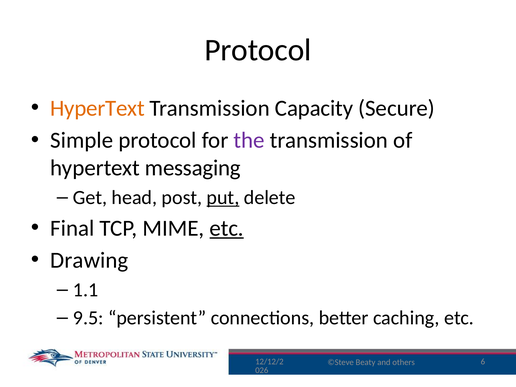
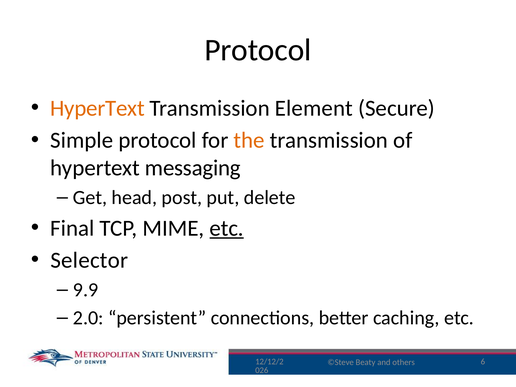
Capacity: Capacity -> Element
the colour: purple -> orange
put underline: present -> none
Drawing: Drawing -> Selector
1.1: 1.1 -> 9.9
9.5: 9.5 -> 2.0
